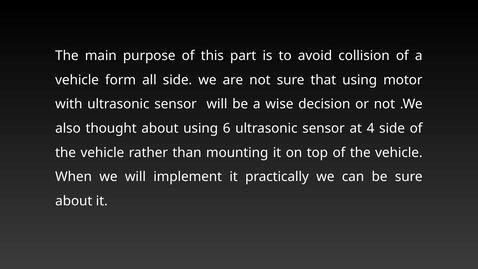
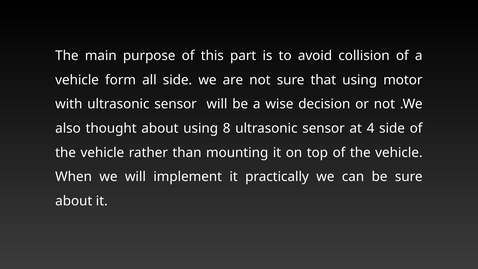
6: 6 -> 8
